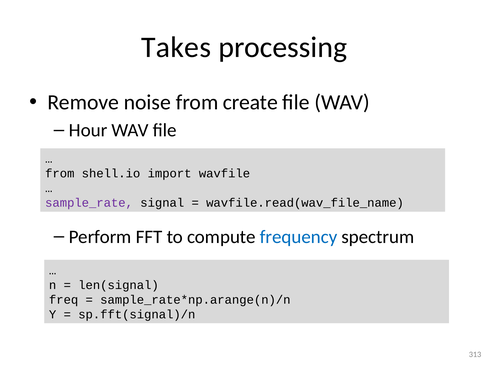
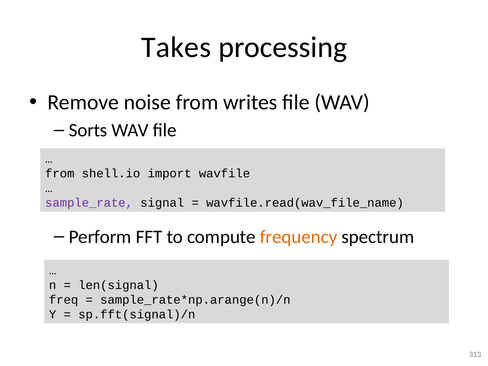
create: create -> writes
Hour: Hour -> Sorts
frequency colour: blue -> orange
